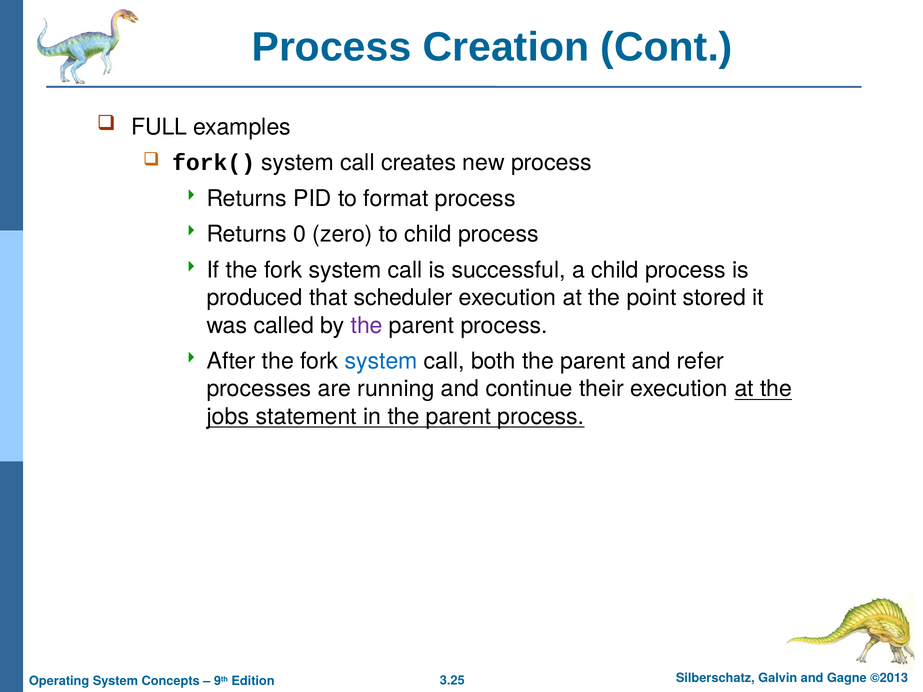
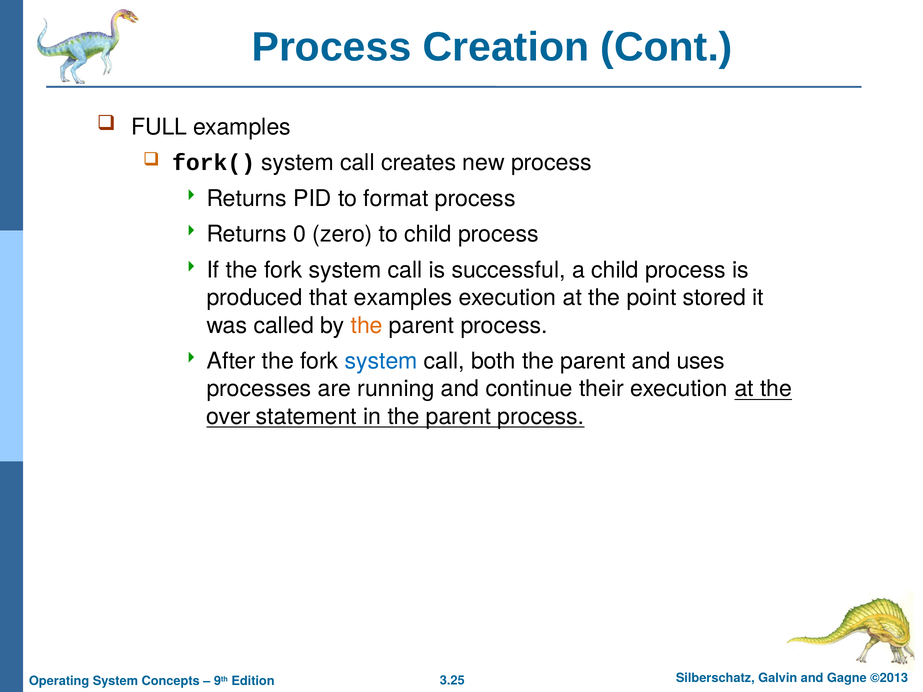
that scheduler: scheduler -> examples
the at (367, 326) colour: purple -> orange
refer: refer -> uses
jobs: jobs -> over
